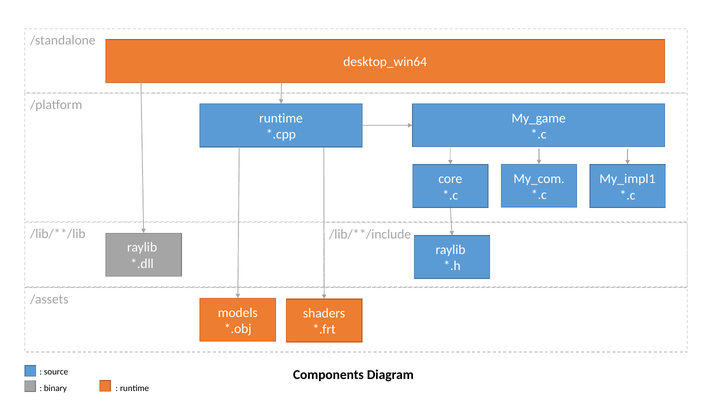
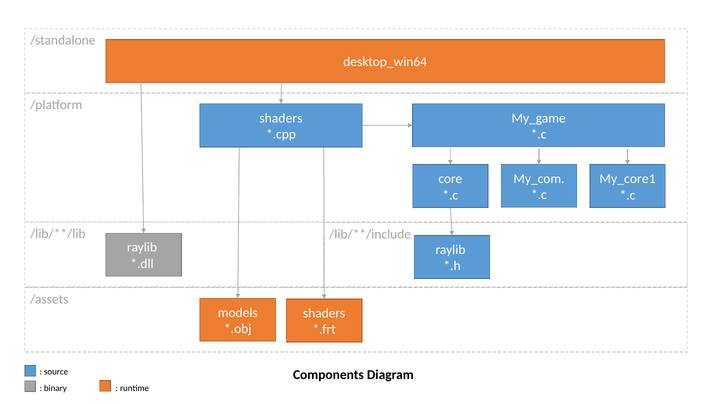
runtime at (281, 118): runtime -> shaders
My_impl1: My_impl1 -> My_core1
